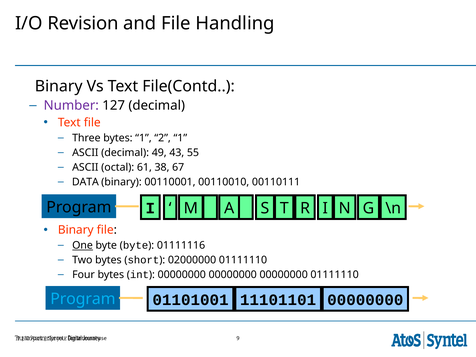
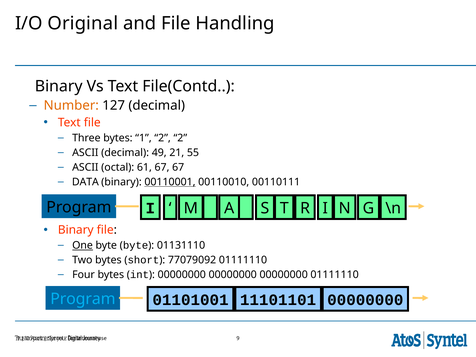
Revision: Revision -> Original
Number colour: purple -> orange
2 1: 1 -> 2
43: 43 -> 21
61 38: 38 -> 67
00110001 underline: none -> present
01111116: 01111116 -> 01131110
02000000: 02000000 -> 77079092
